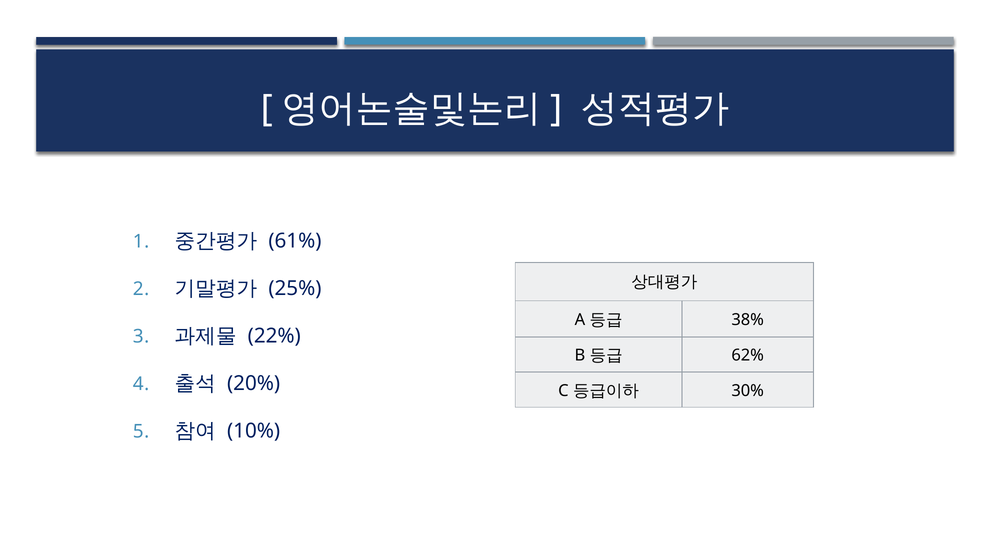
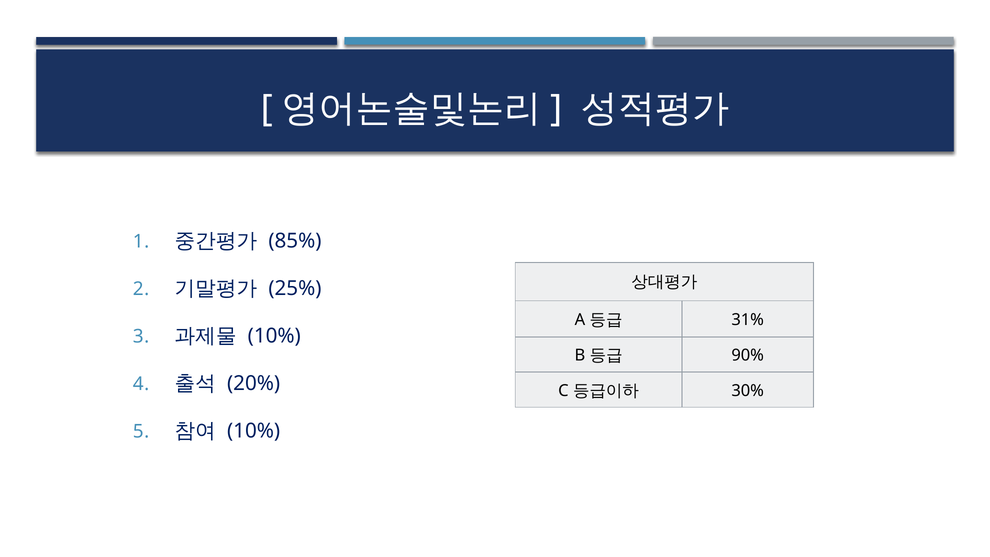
61%: 61% -> 85%
38%: 38% -> 31%
22% at (274, 336): 22% -> 10%
62%: 62% -> 90%
